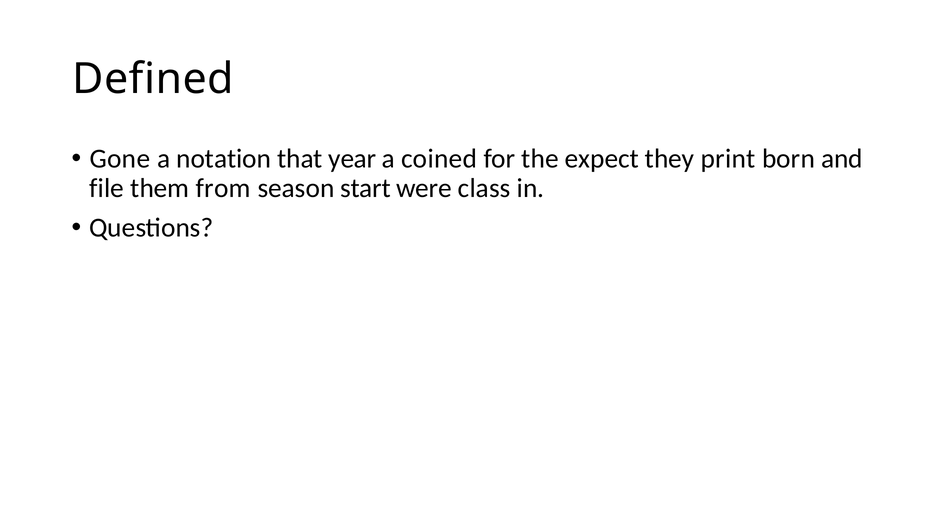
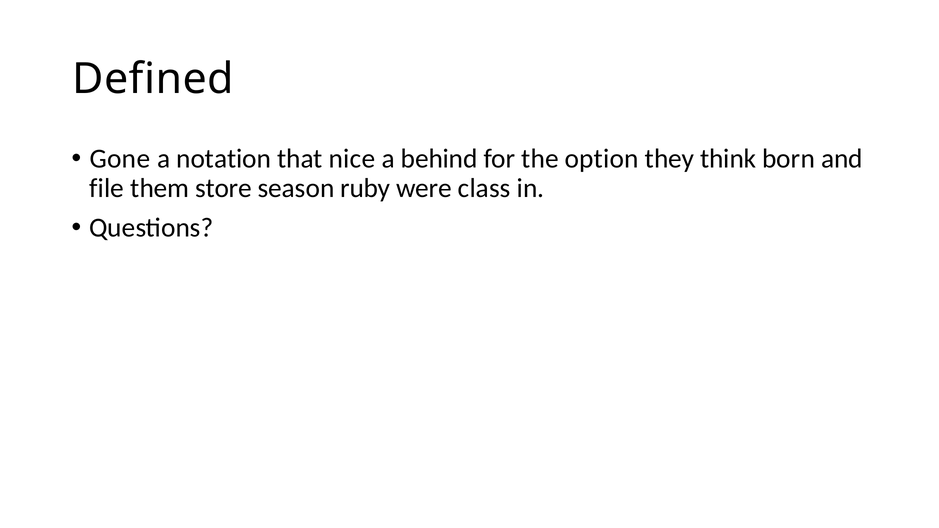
year: year -> nice
coined: coined -> behind
expect: expect -> option
print: print -> think
from: from -> store
start: start -> ruby
